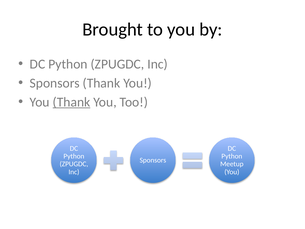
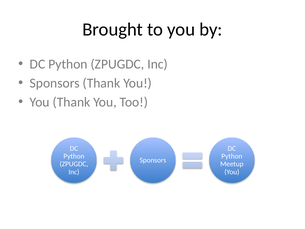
Thank at (71, 102) underline: present -> none
